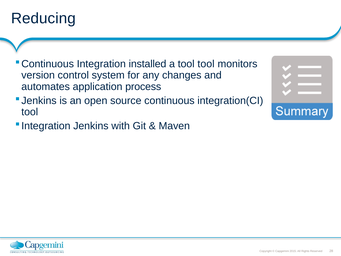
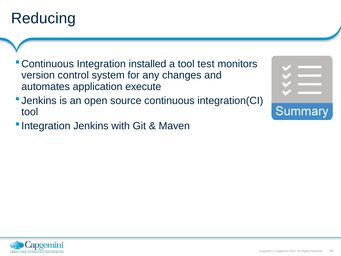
tool tool: tool -> test
process: process -> execute
